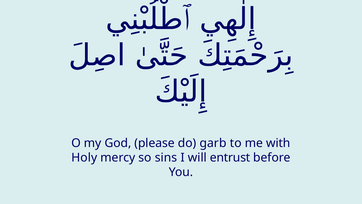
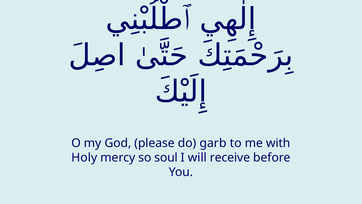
sins: sins -> soul
entrust: entrust -> receive
